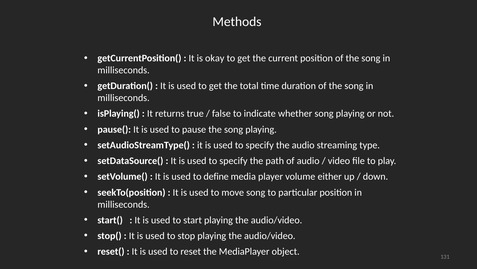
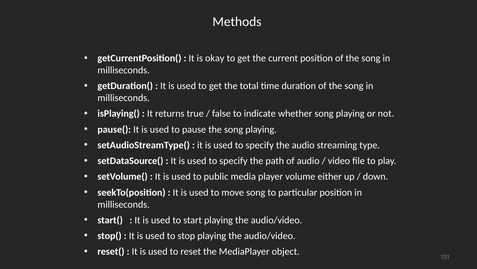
define: define -> public
